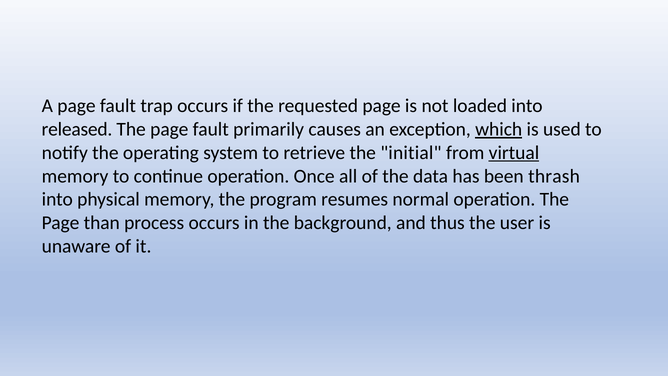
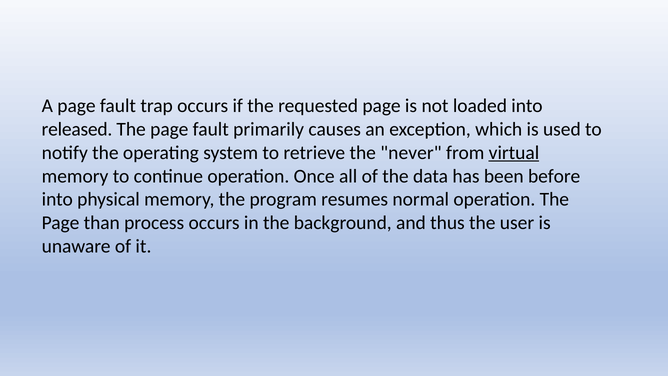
which underline: present -> none
initial: initial -> never
thrash: thrash -> before
